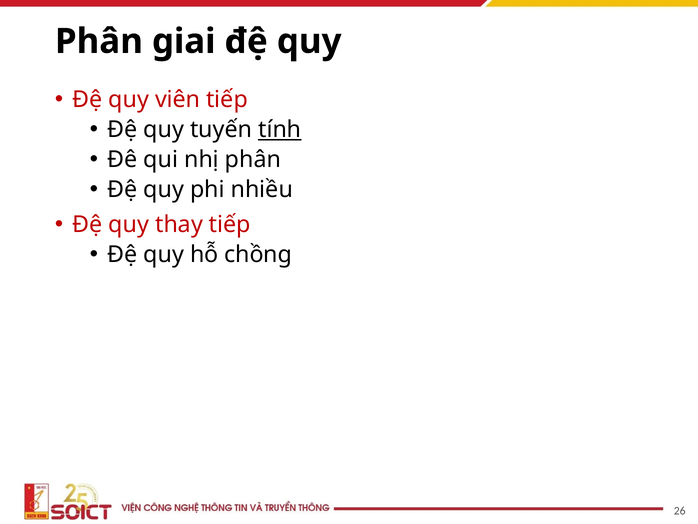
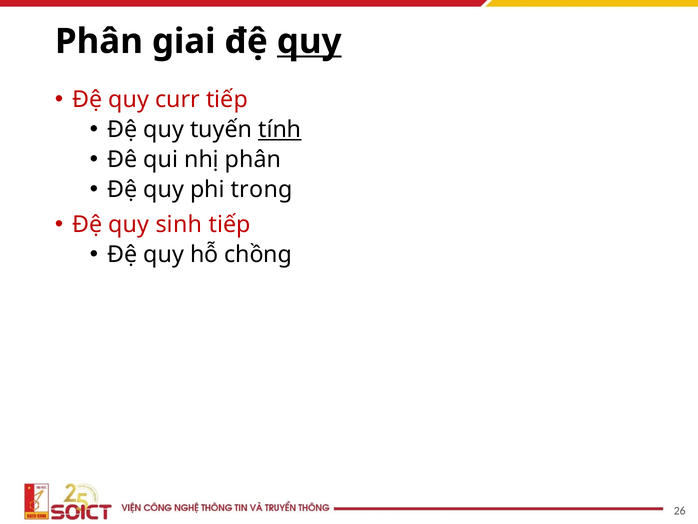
quy at (309, 41) underline: none -> present
viên: viên -> curr
nhiều: nhiều -> trong
thay: thay -> sinh
